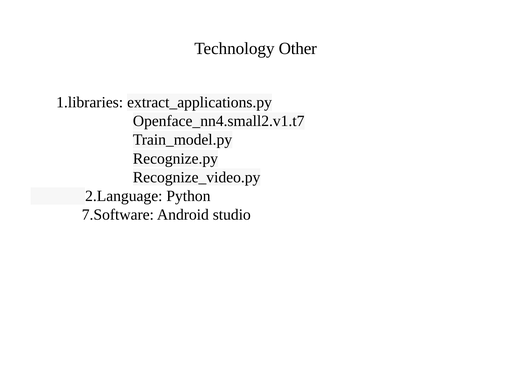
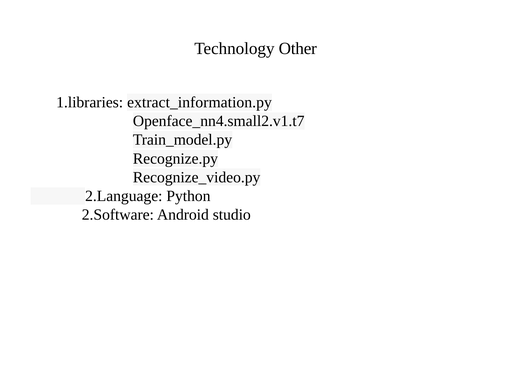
extract_applications.py: extract_applications.py -> extract_information.py
7.Software: 7.Software -> 2.Software
